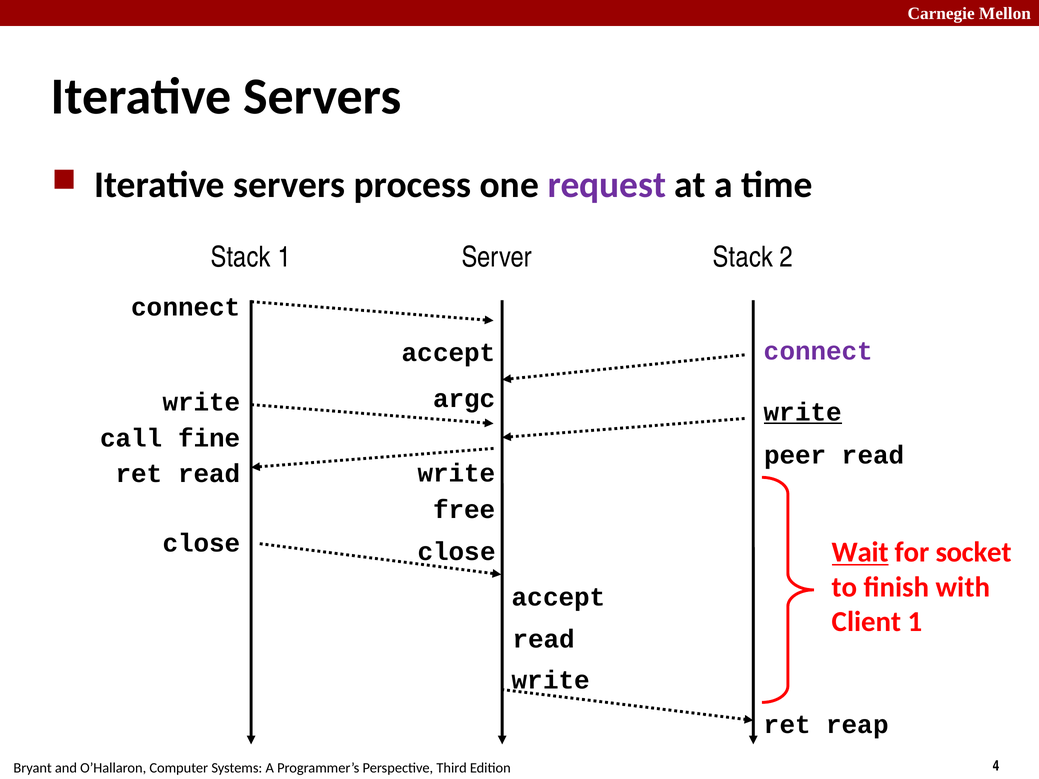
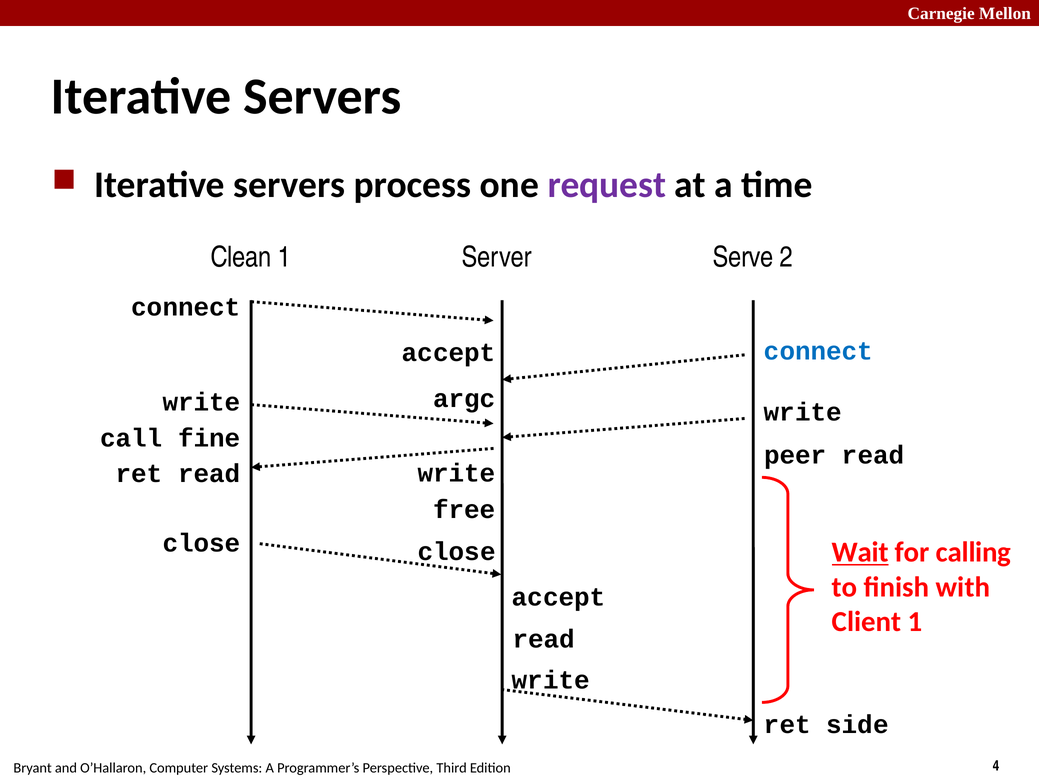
Stack at (241, 257): Stack -> Clean
Server Stack: Stack -> Serve
connect at (818, 351) colour: purple -> blue
write at (803, 412) underline: present -> none
socket: socket -> calling
reap: reap -> side
